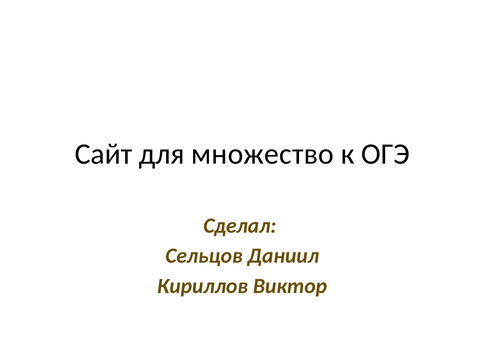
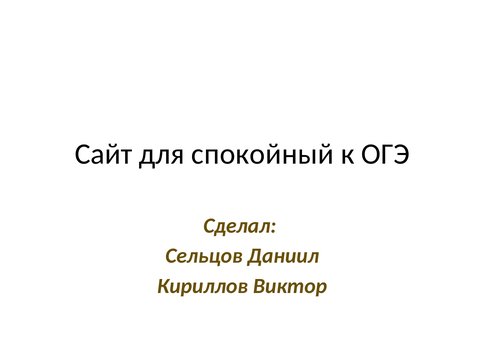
множество: множество -> спокойный
